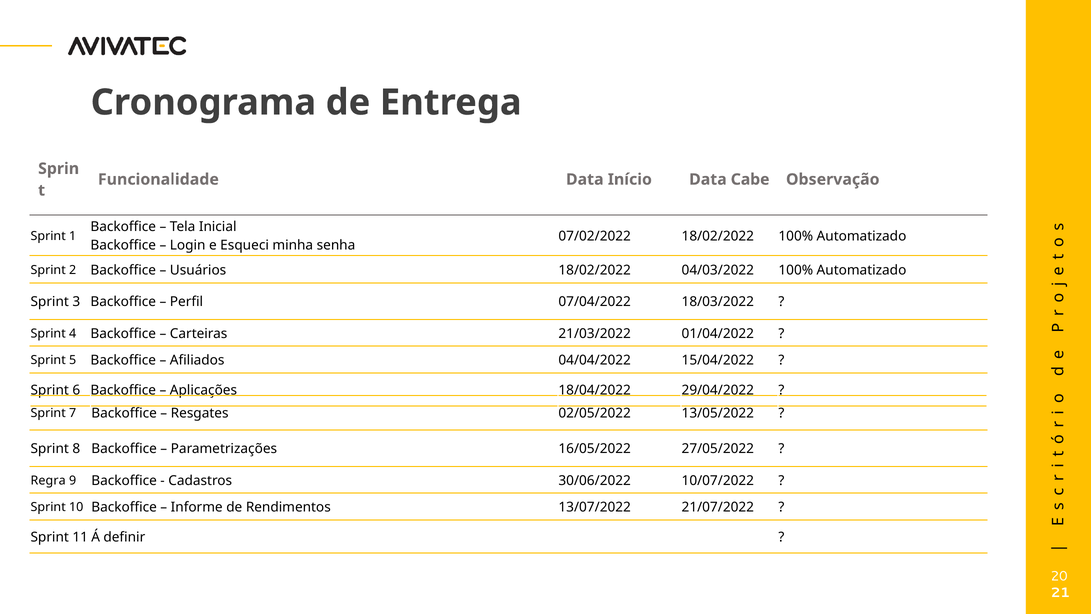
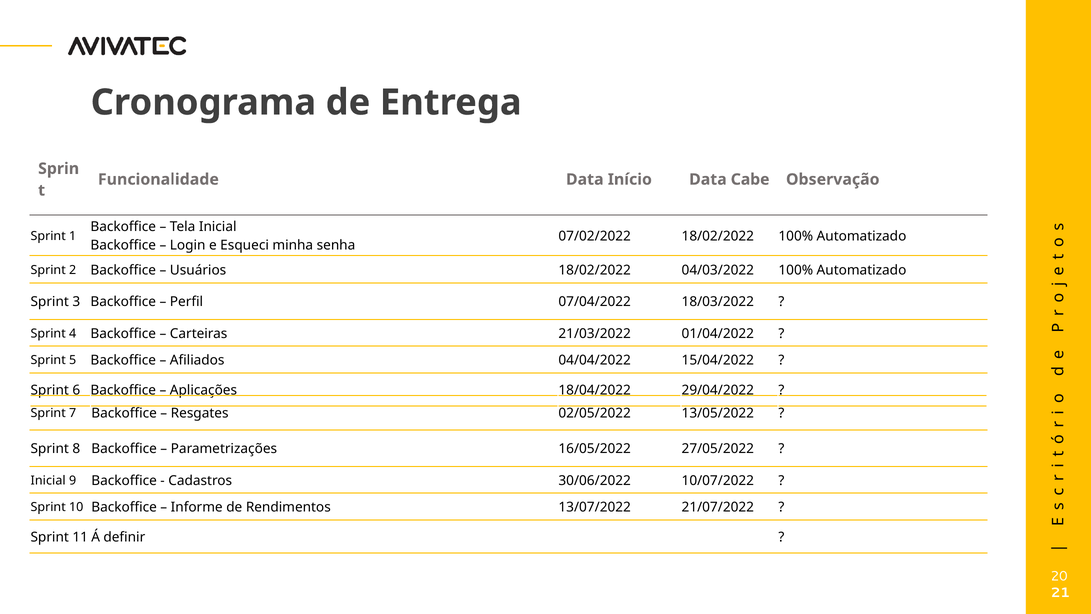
Regra at (48, 480): Regra -> Inicial
